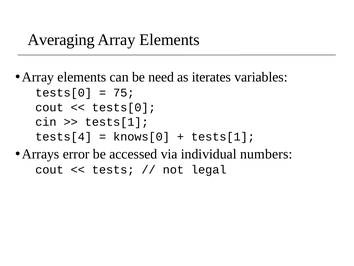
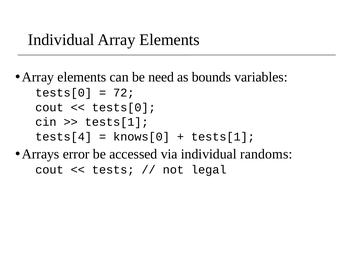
Averaging at (61, 40): Averaging -> Individual
iterates: iterates -> bounds
75: 75 -> 72
numbers: numbers -> randoms
